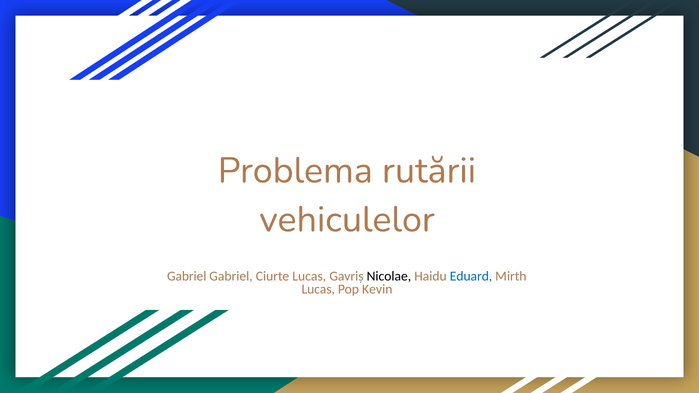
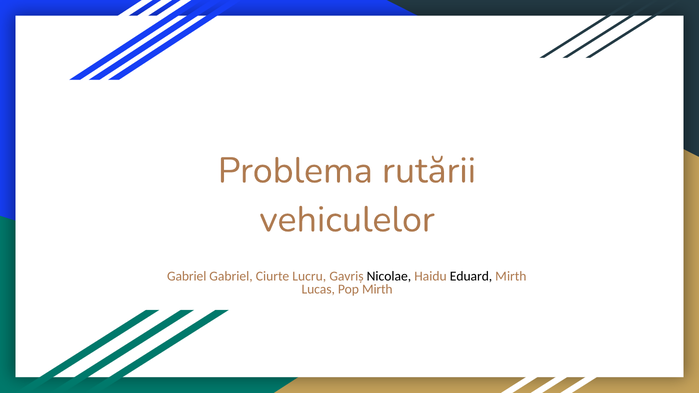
Ciurte Lucas: Lucas -> Lucru
Eduard colour: blue -> black
Pop Kevin: Kevin -> Mirth
